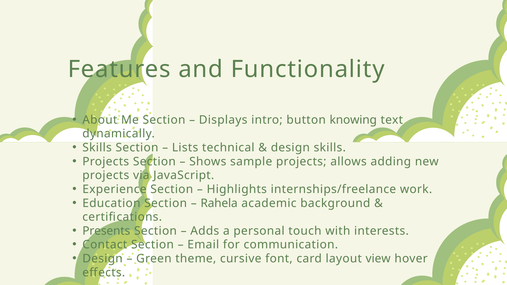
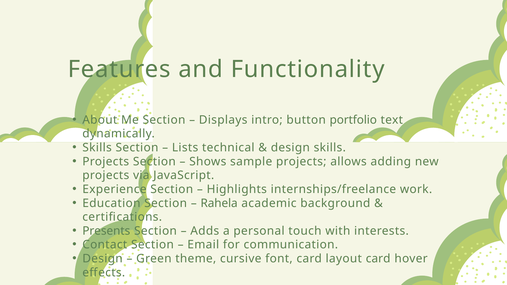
knowing: knowing -> portfolio
layout view: view -> card
